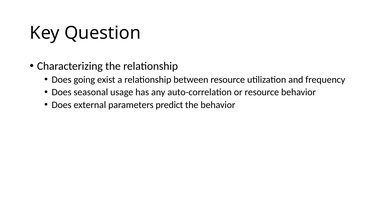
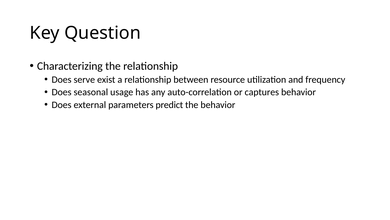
going: going -> serve
or resource: resource -> captures
